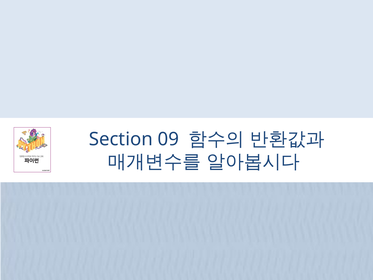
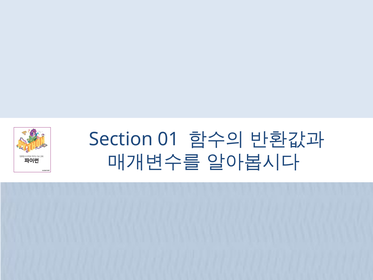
09: 09 -> 01
